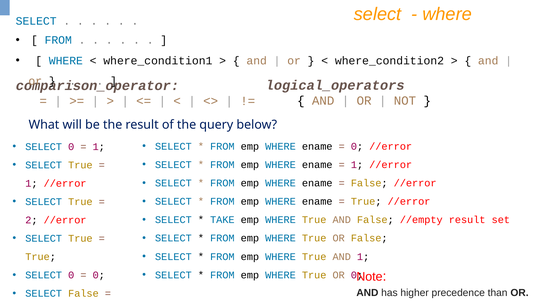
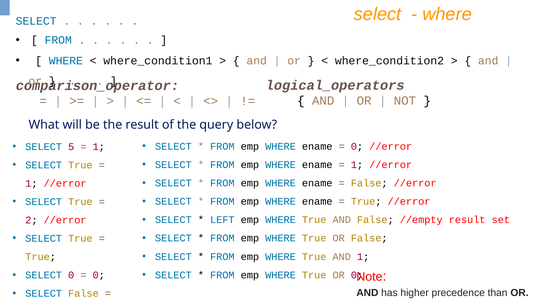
0 at (71, 147): 0 -> 5
TAKE: TAKE -> LEFT
